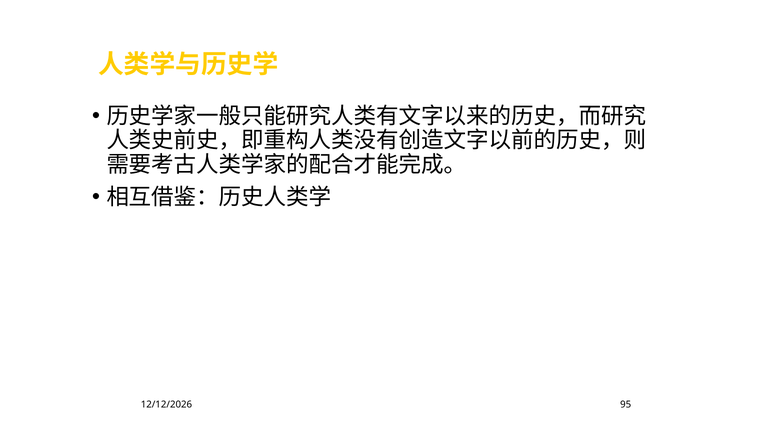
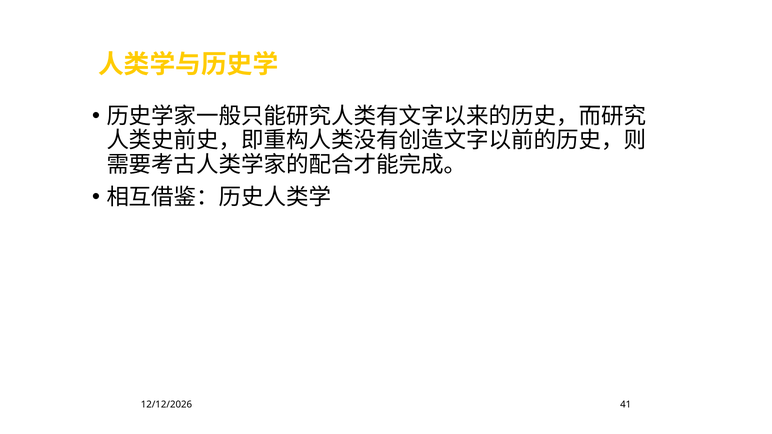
95: 95 -> 41
